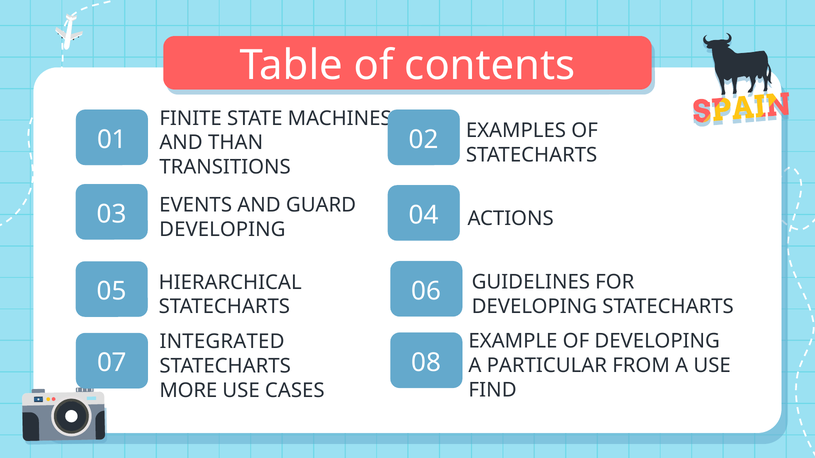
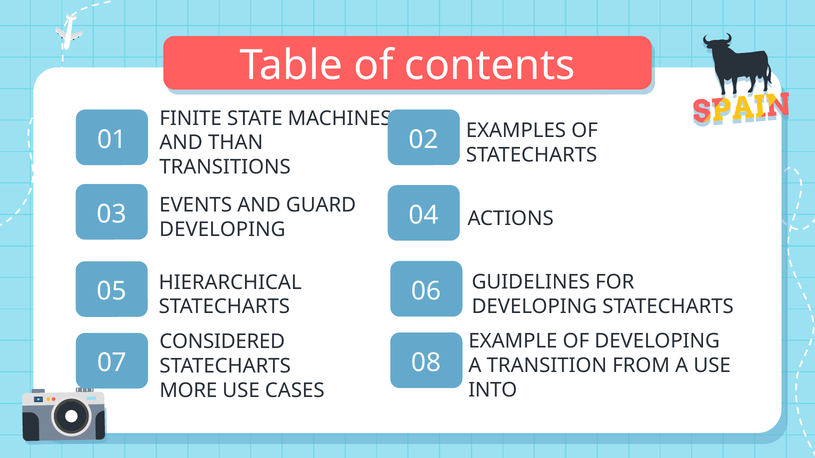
INTEGRATED: INTEGRATED -> CONSIDERED
PARTICULAR: PARTICULAR -> TRANSITION
FIND: FIND -> INTO
